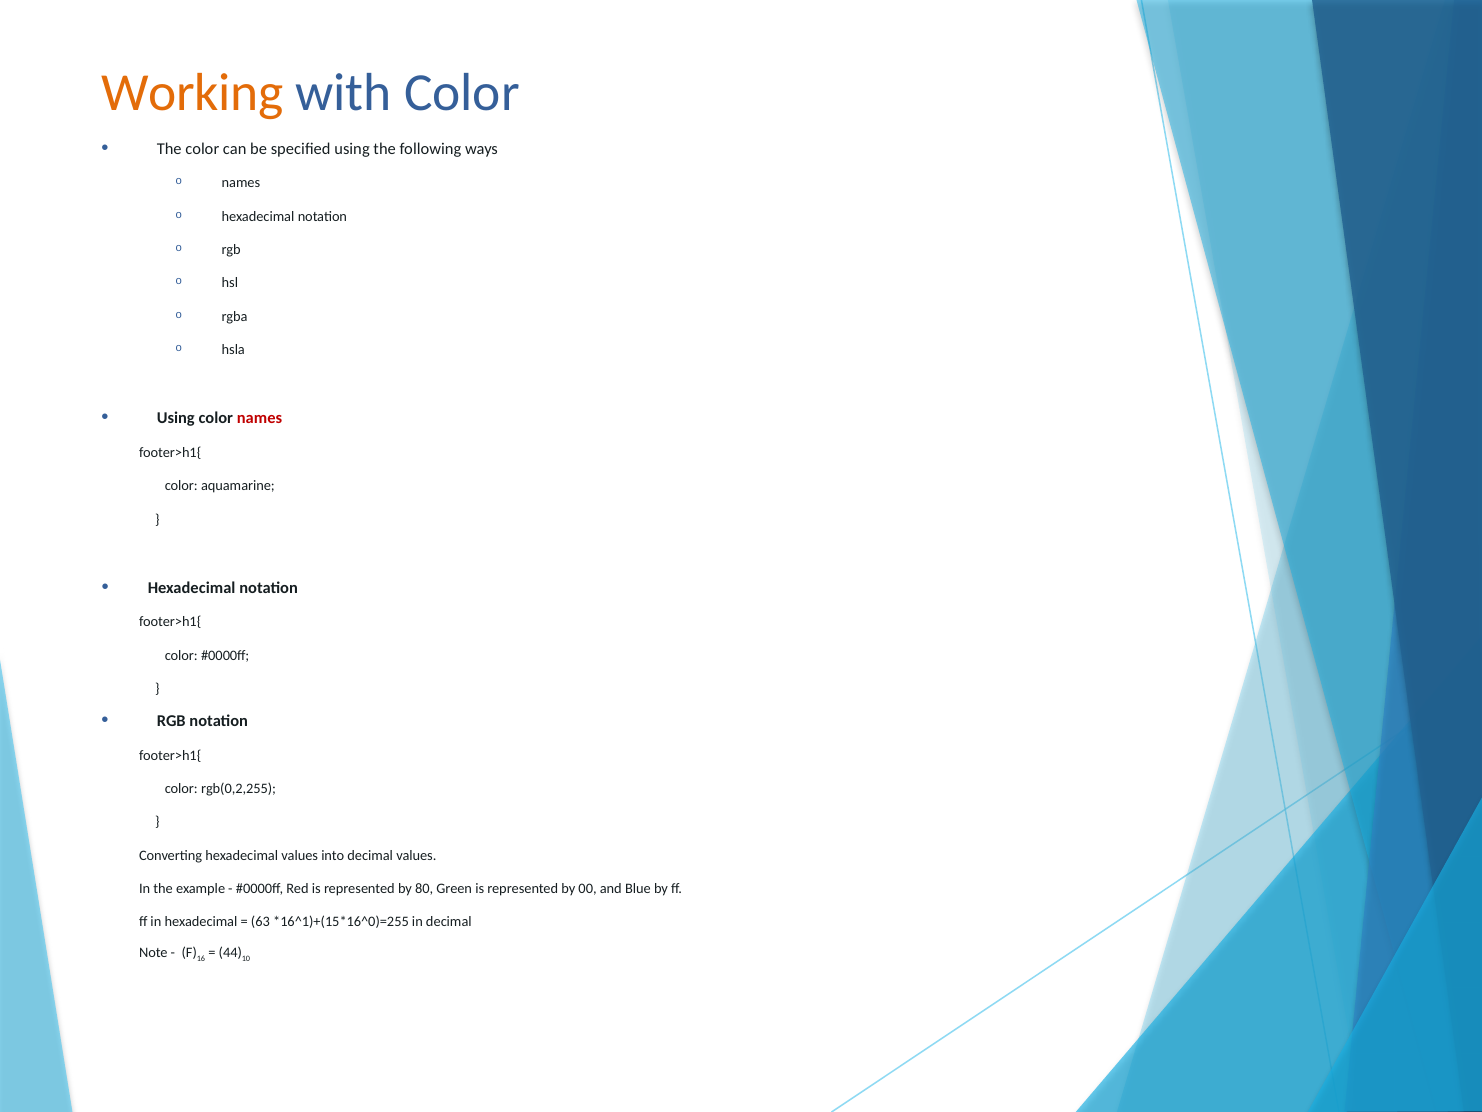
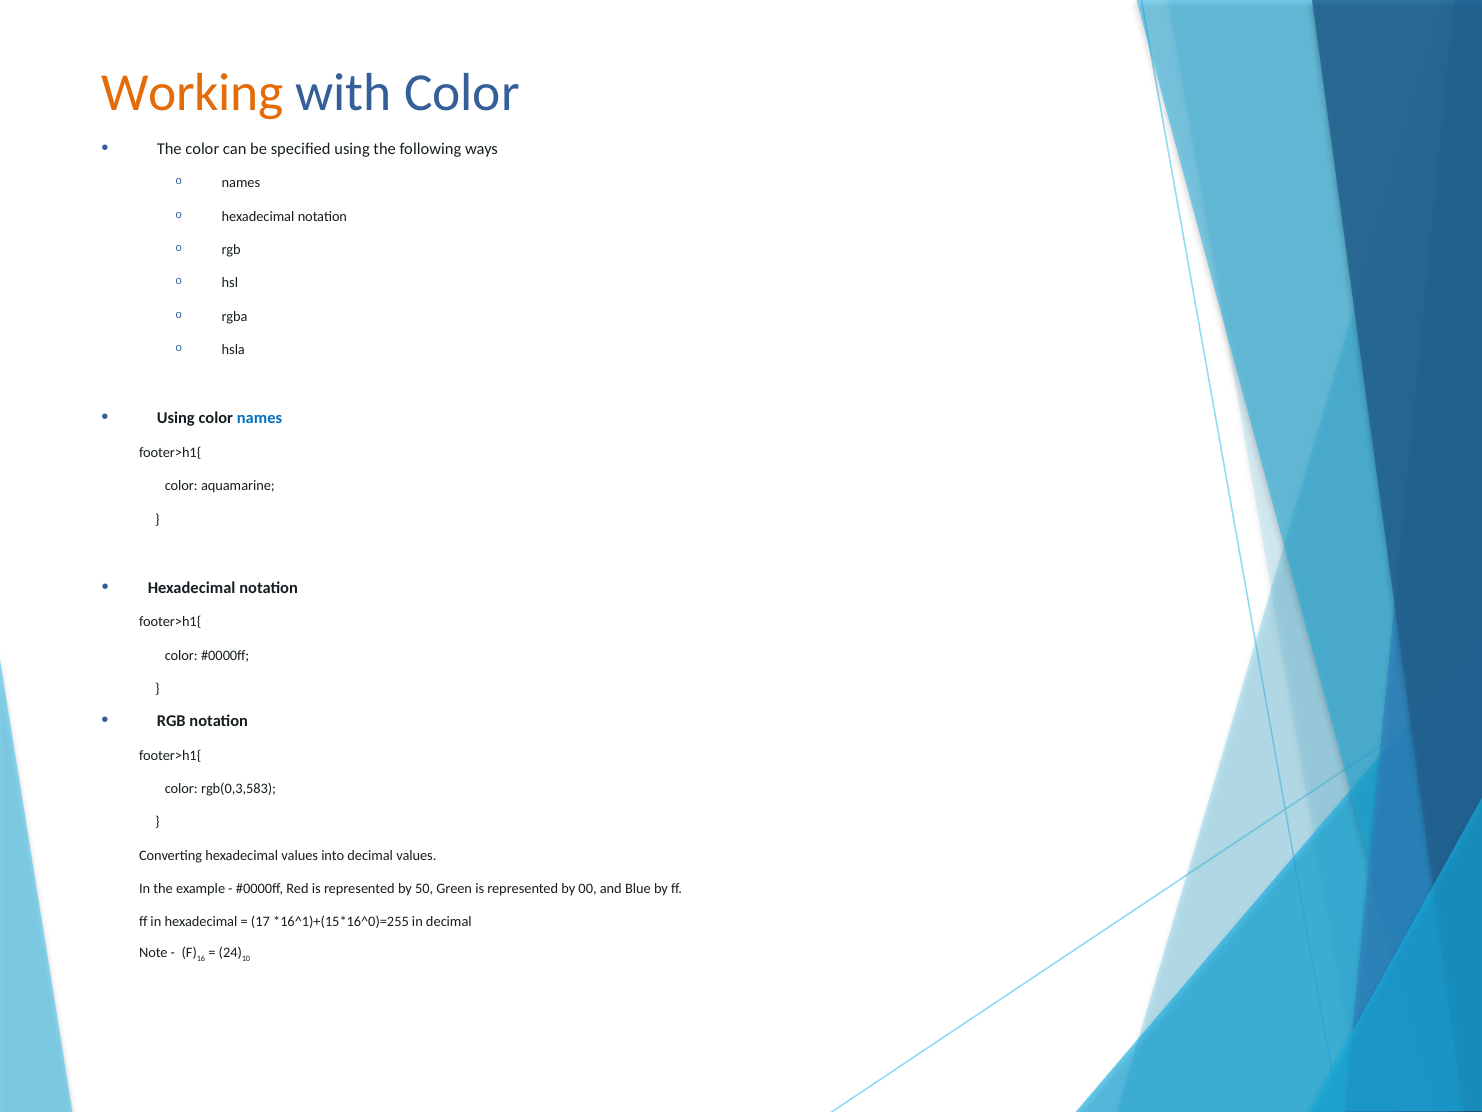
names at (259, 418) colour: red -> blue
rgb(0,2,255: rgb(0,2,255 -> rgb(0,3,583
80: 80 -> 50
63: 63 -> 17
44: 44 -> 24
